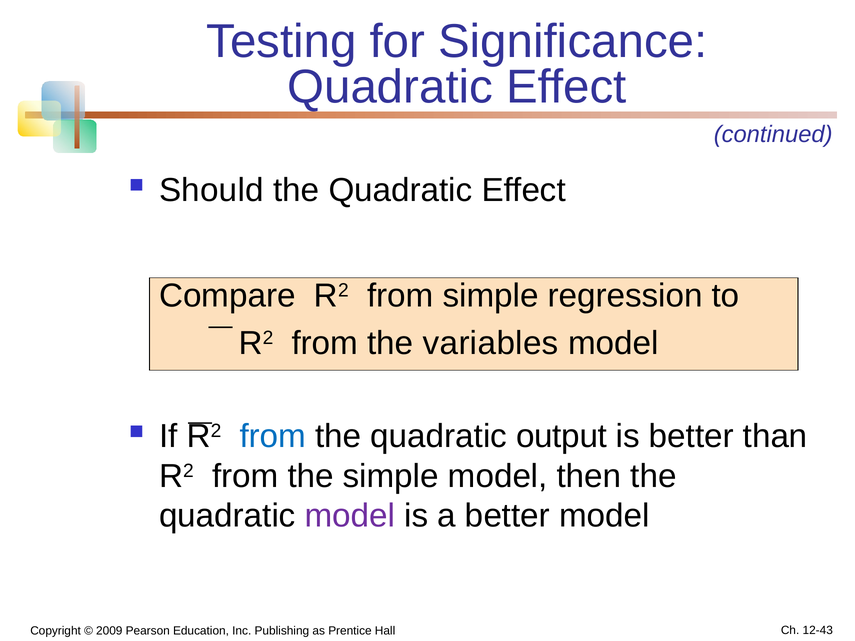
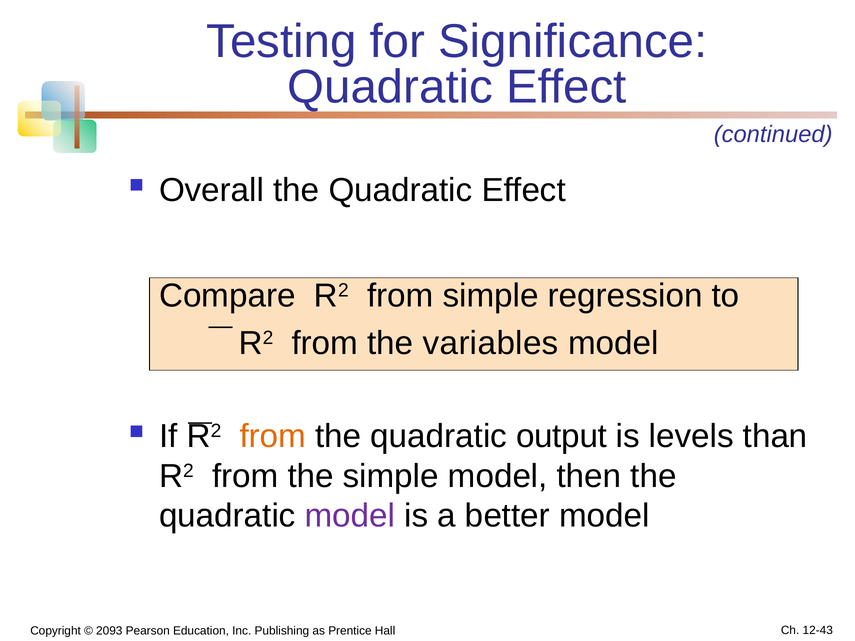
Should: Should -> Overall
from at (273, 436) colour: blue -> orange
is better: better -> levels
2009: 2009 -> 2093
